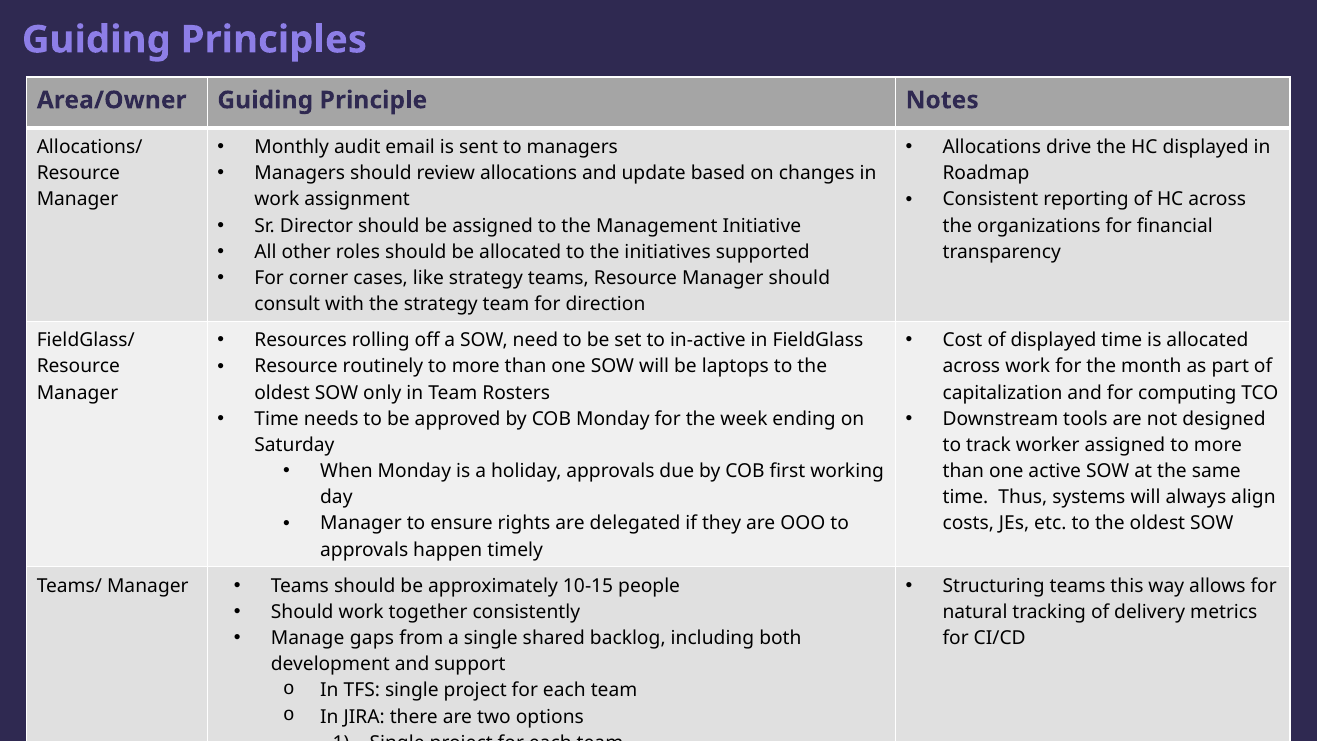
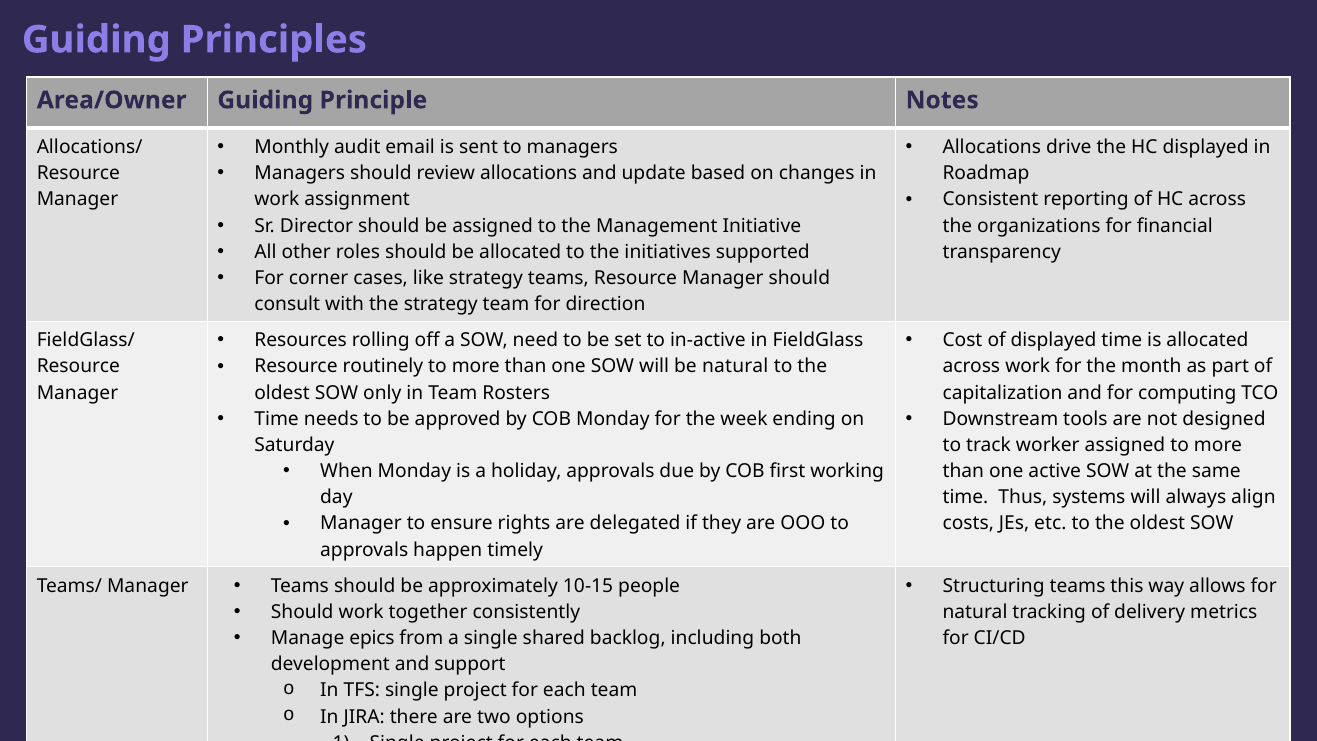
be laptops: laptops -> natural
gaps: gaps -> epics
